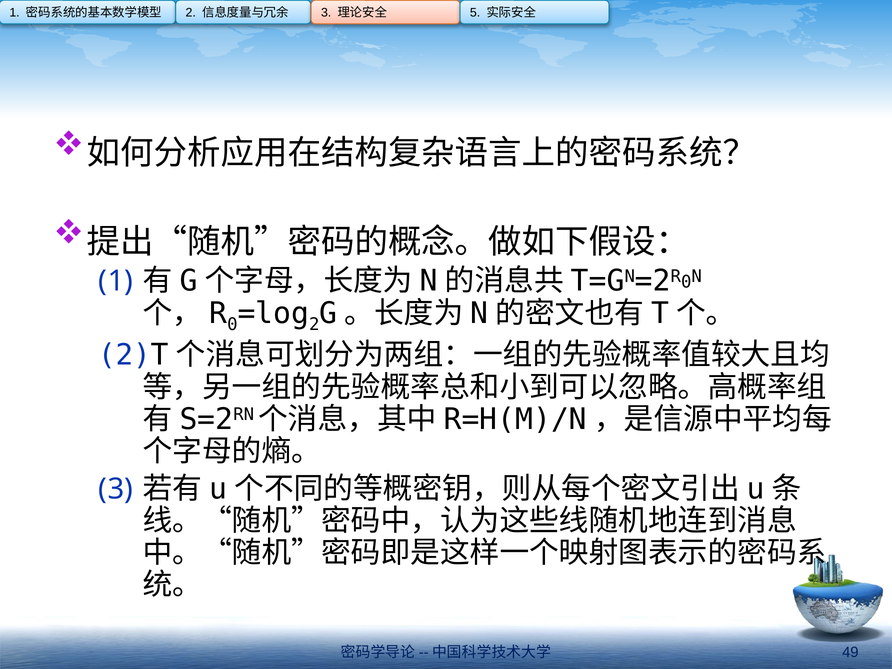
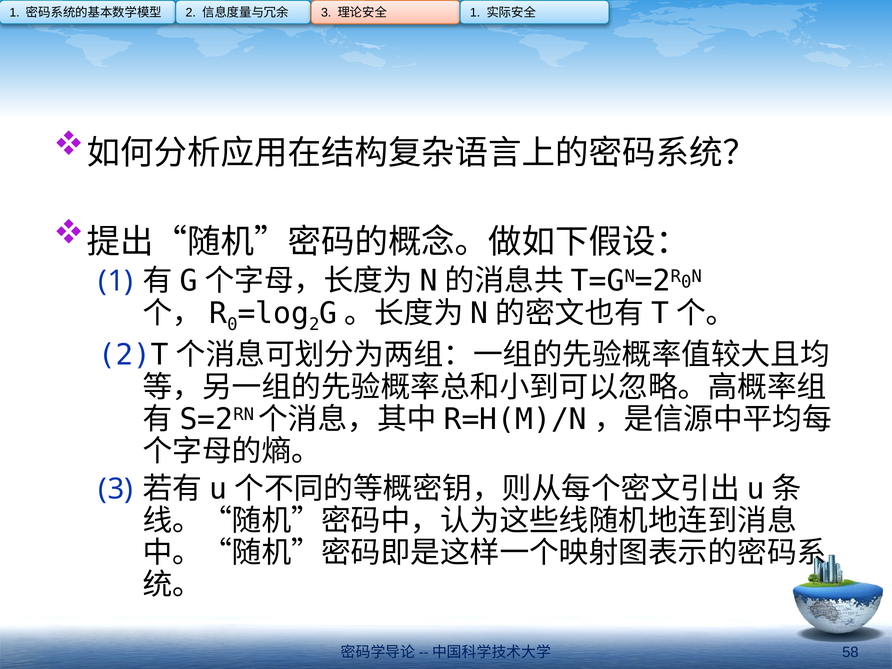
5 at (475, 13): 5 -> 1
49: 49 -> 58
